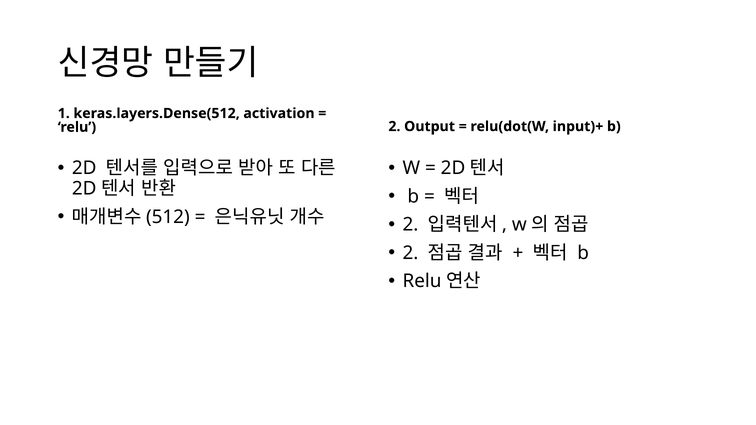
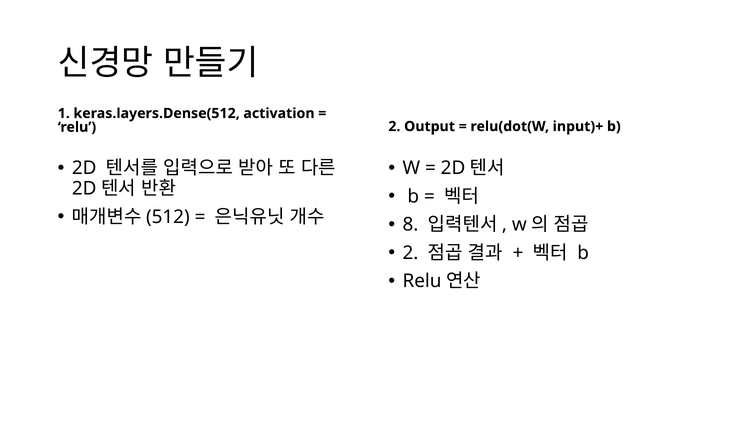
2 at (410, 225): 2 -> 8
